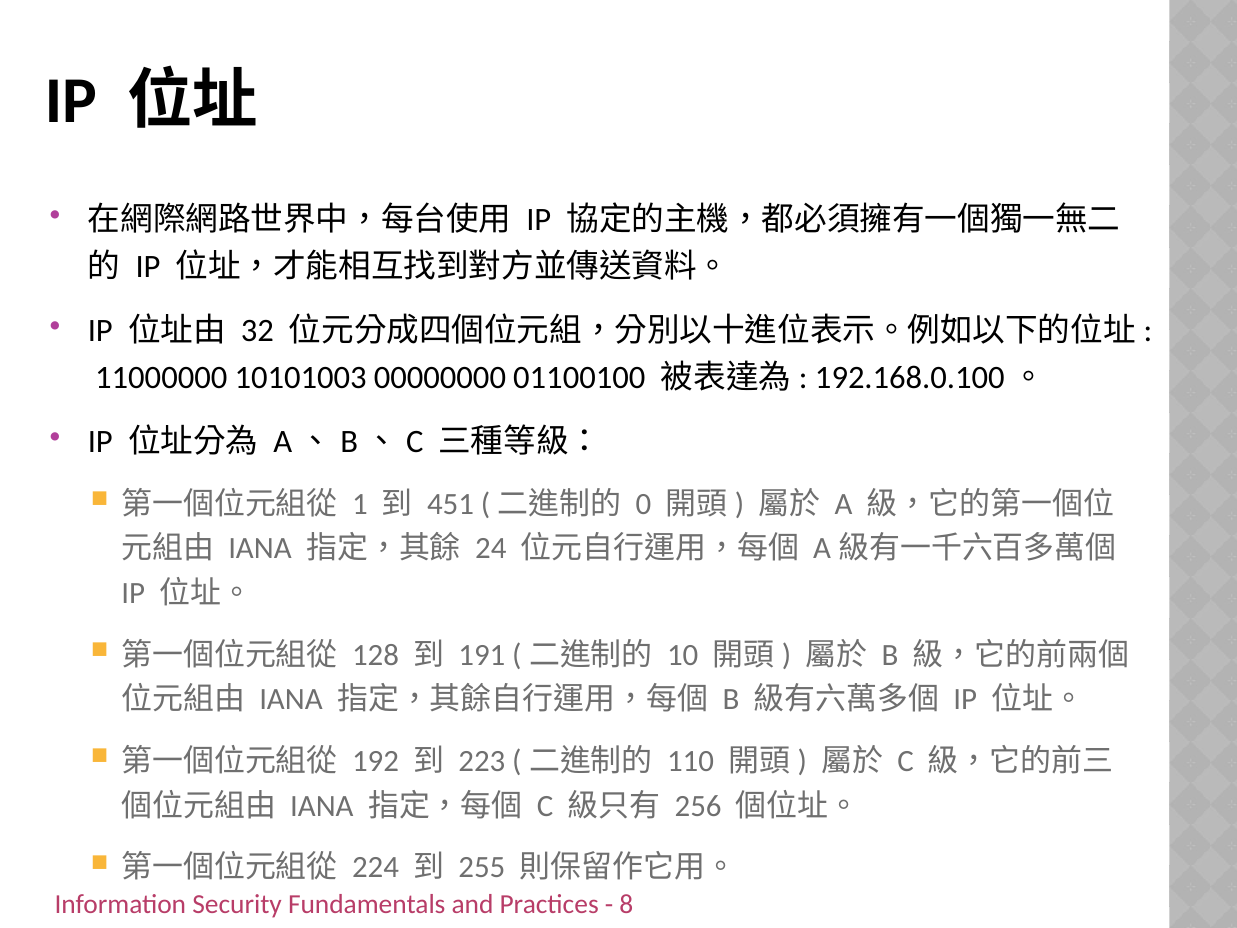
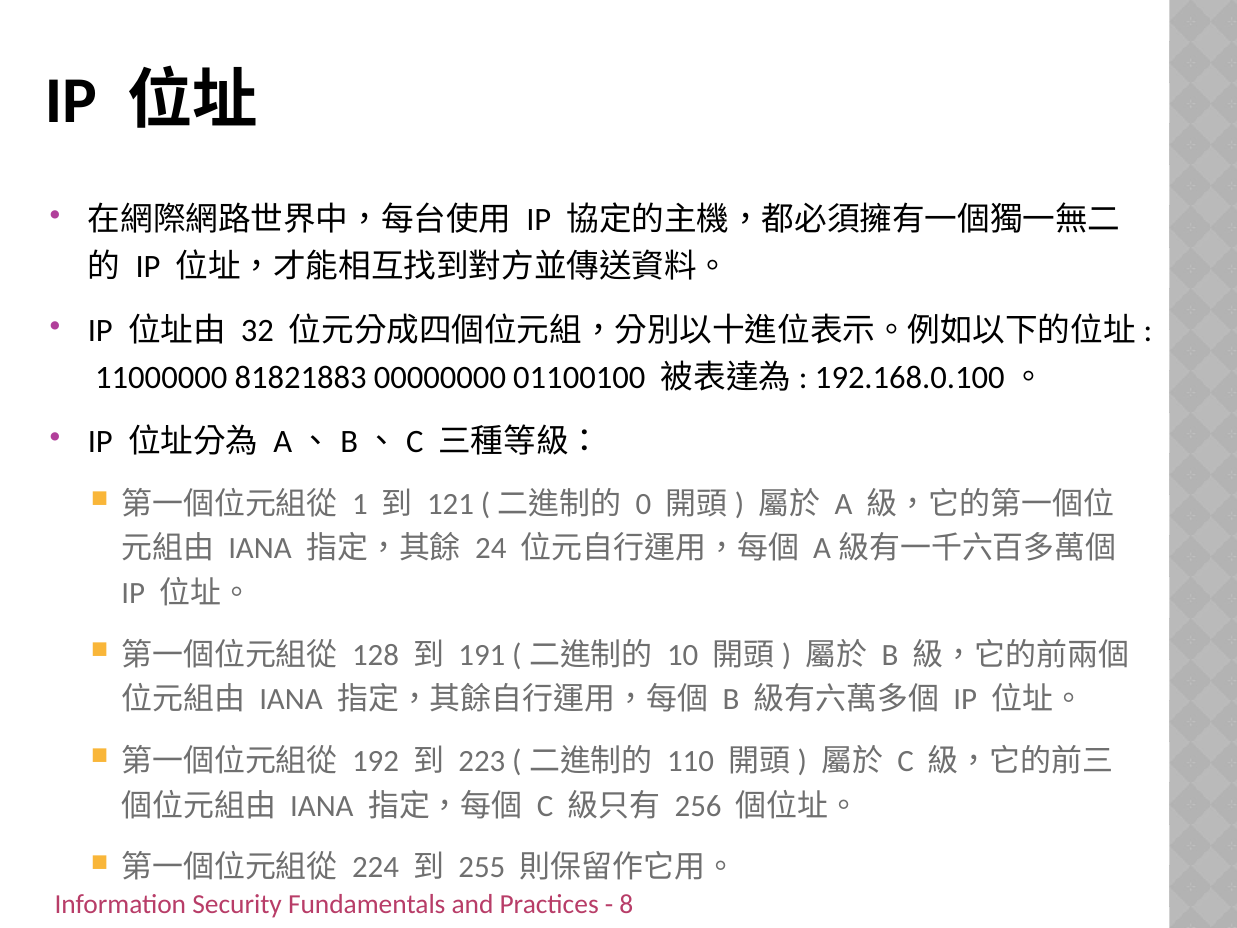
10101003: 10101003 -> 81821883
451: 451 -> 121
